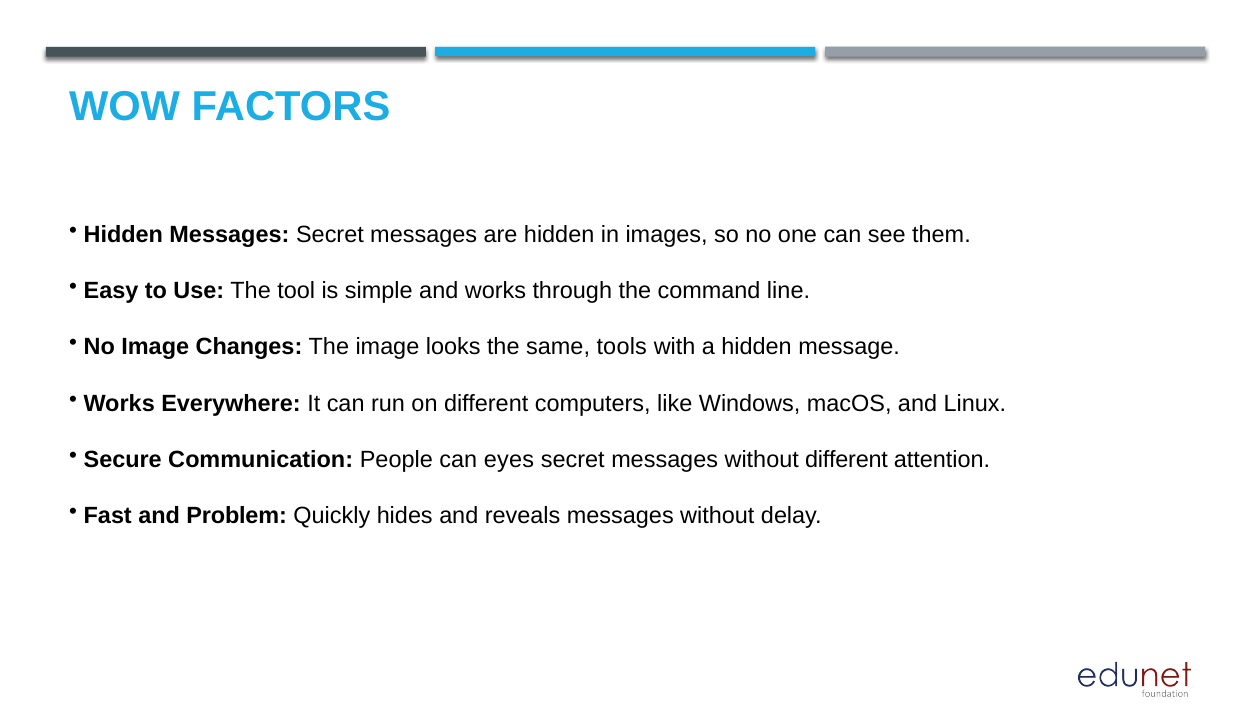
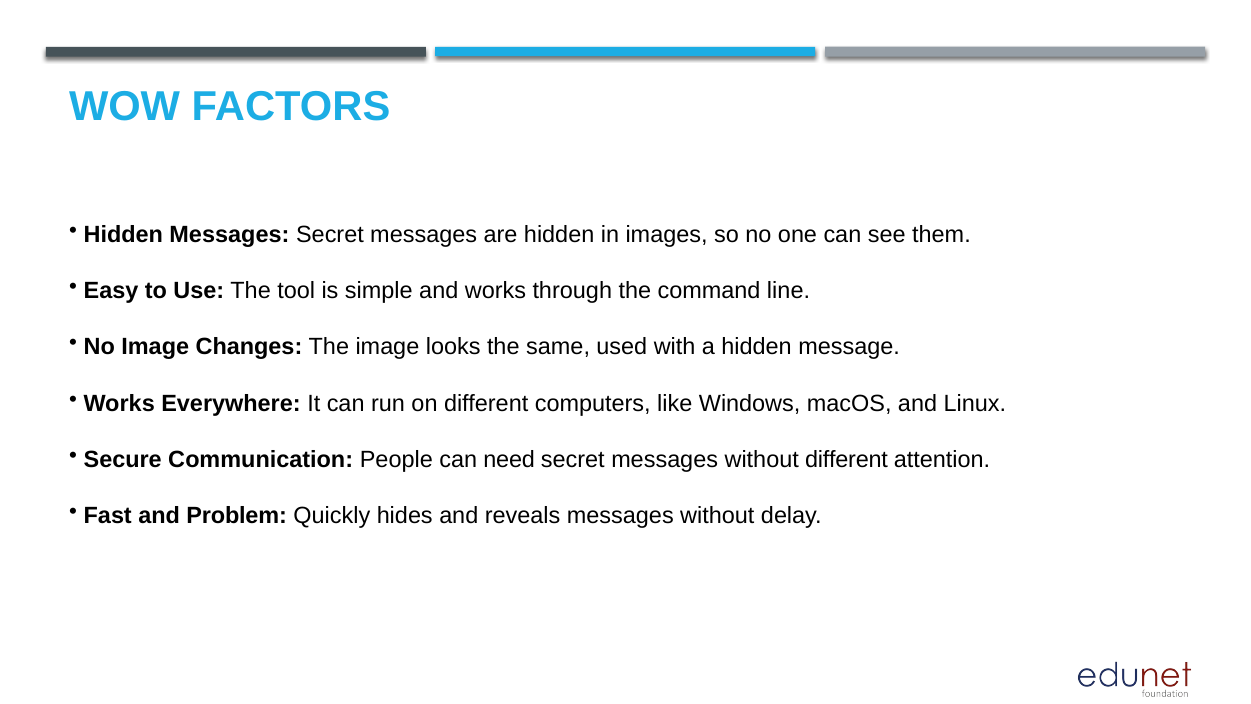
tools: tools -> used
eyes: eyes -> need
